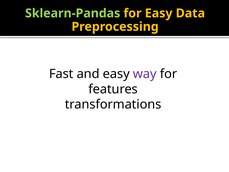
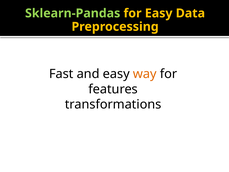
way colour: purple -> orange
